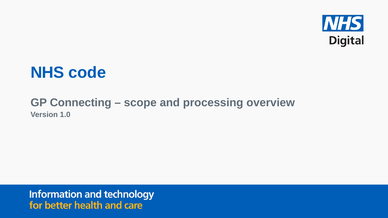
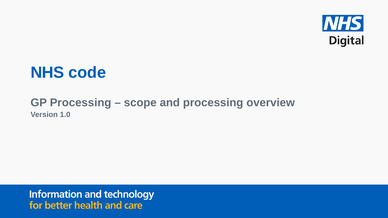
GP Connecting: Connecting -> Processing
